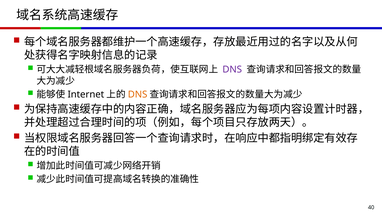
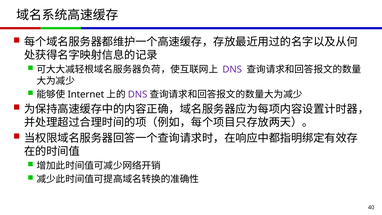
DNS at (138, 94) colour: orange -> purple
